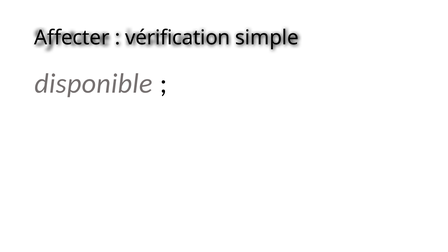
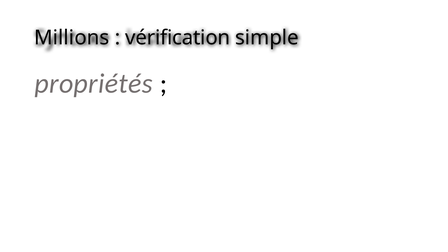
Affecter: Affecter -> Millions
disponible: disponible -> propriétés
